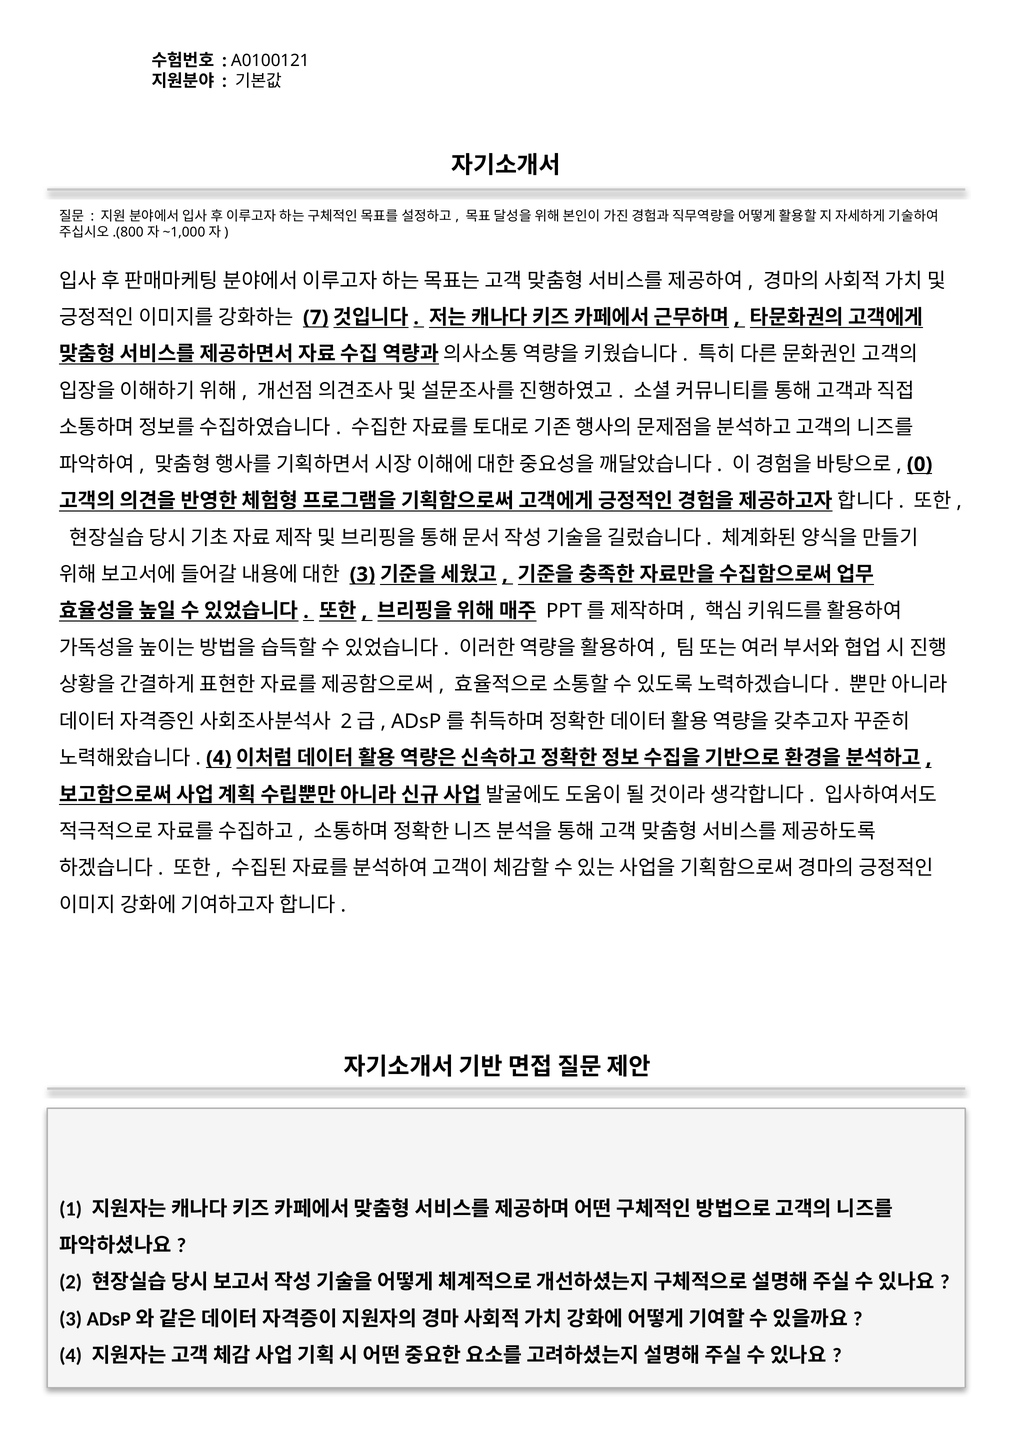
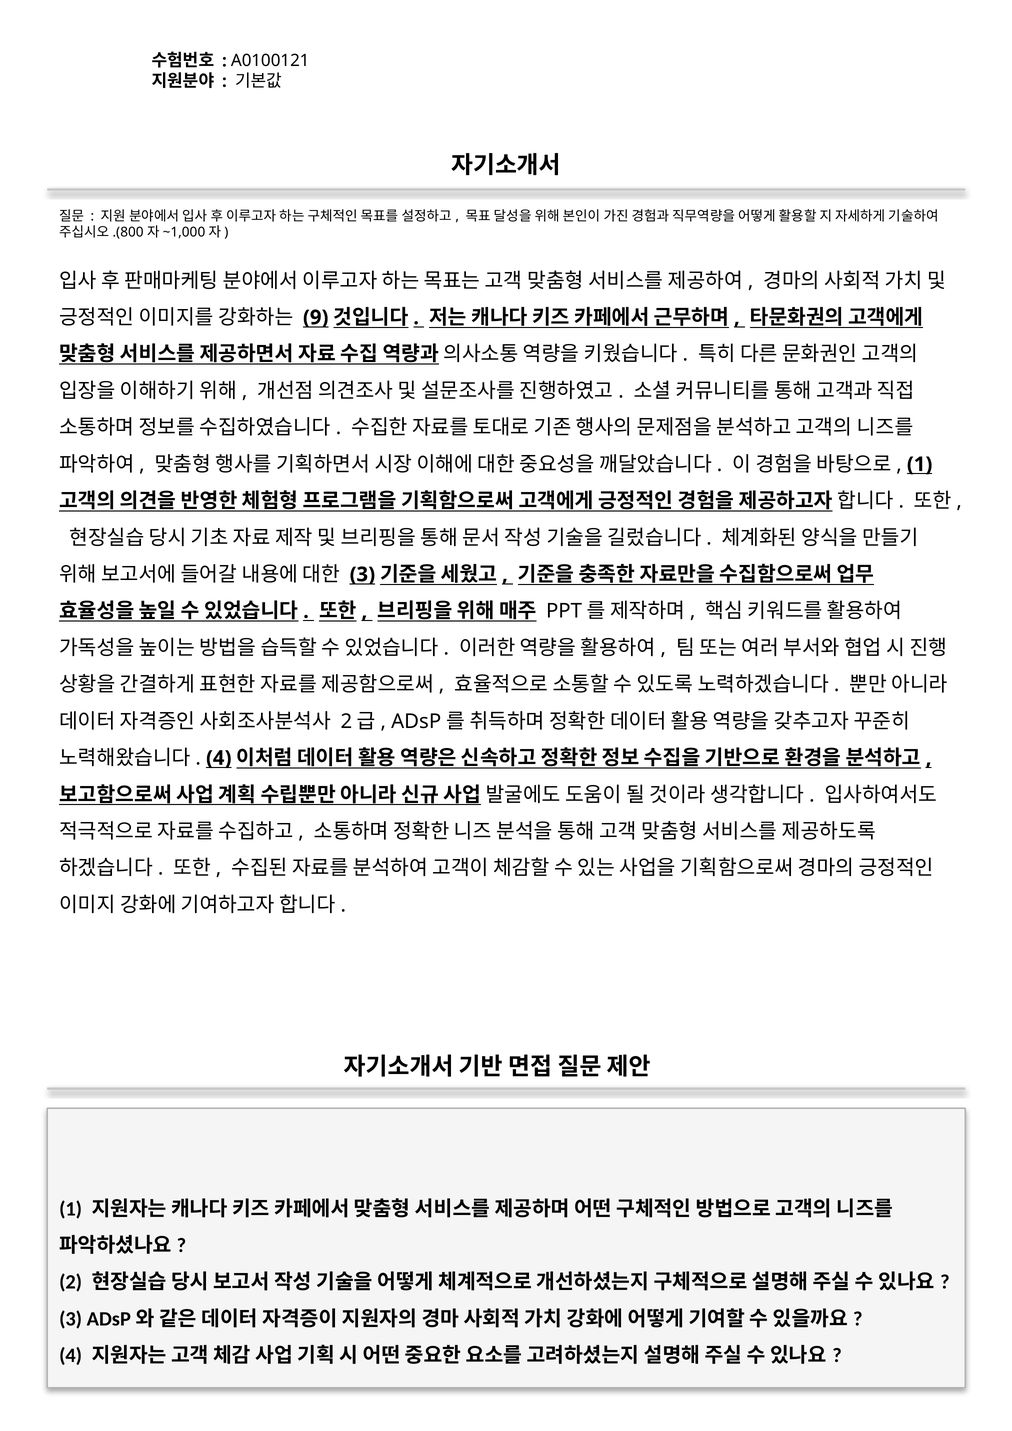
7: 7 -> 9
0 at (920, 464): 0 -> 1
